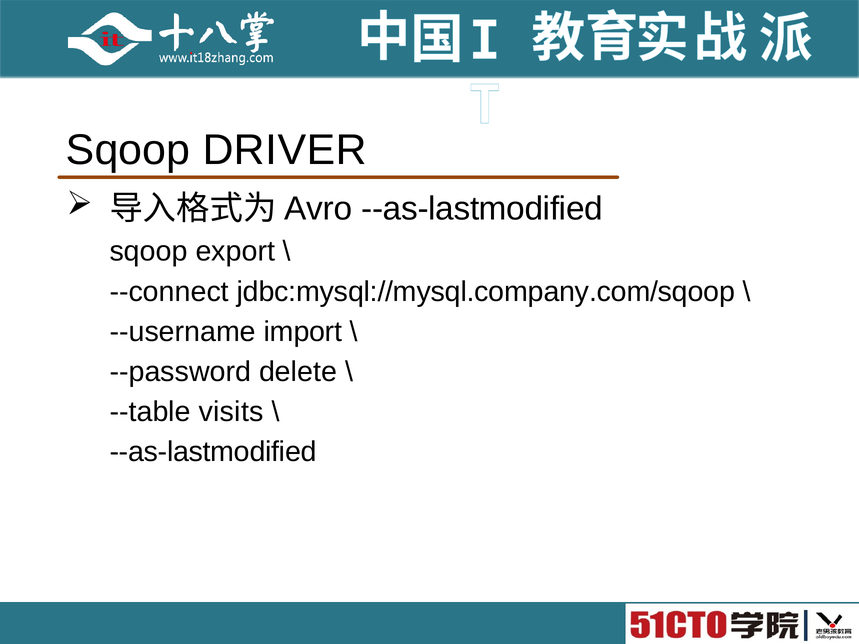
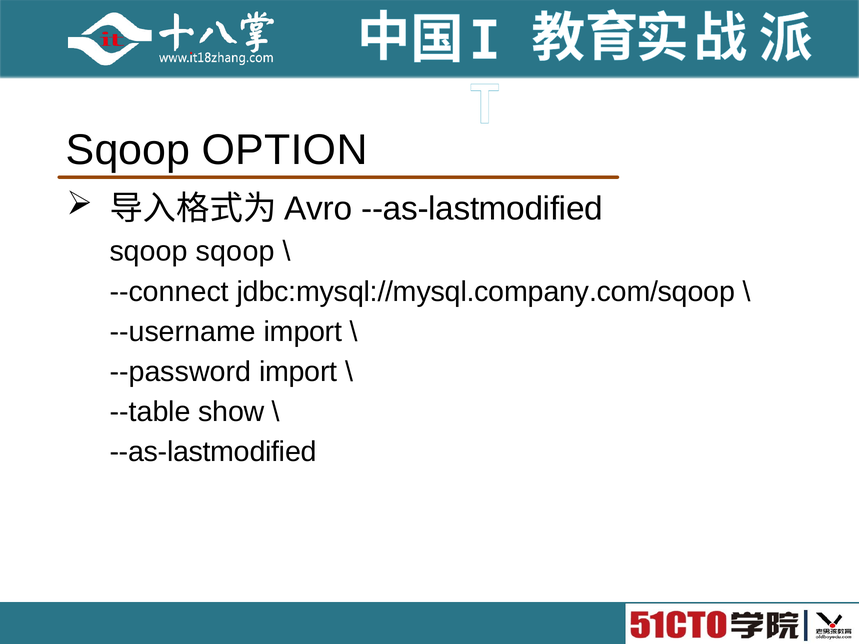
DRIVER: DRIVER -> OPTION
sqoop export: export -> sqoop
--password delete: delete -> import
visits: visits -> show
